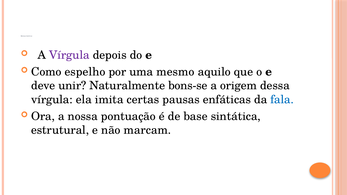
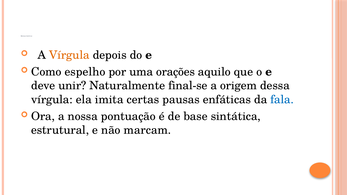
Vírgula at (69, 55) colour: purple -> orange
mesmo: mesmo -> orações
bons-se: bons-se -> final-se
